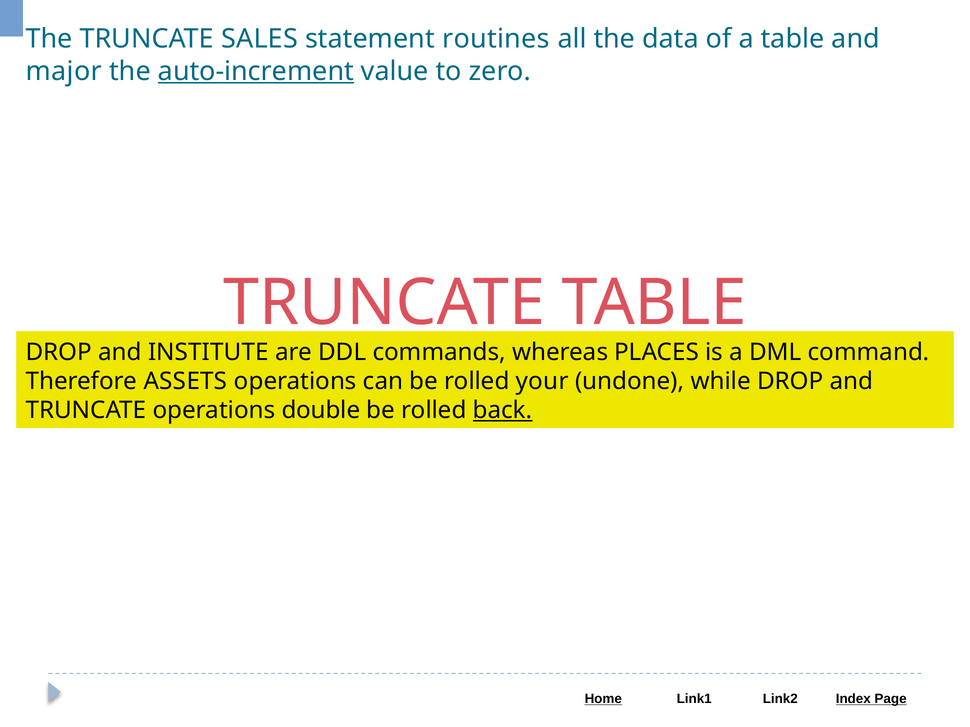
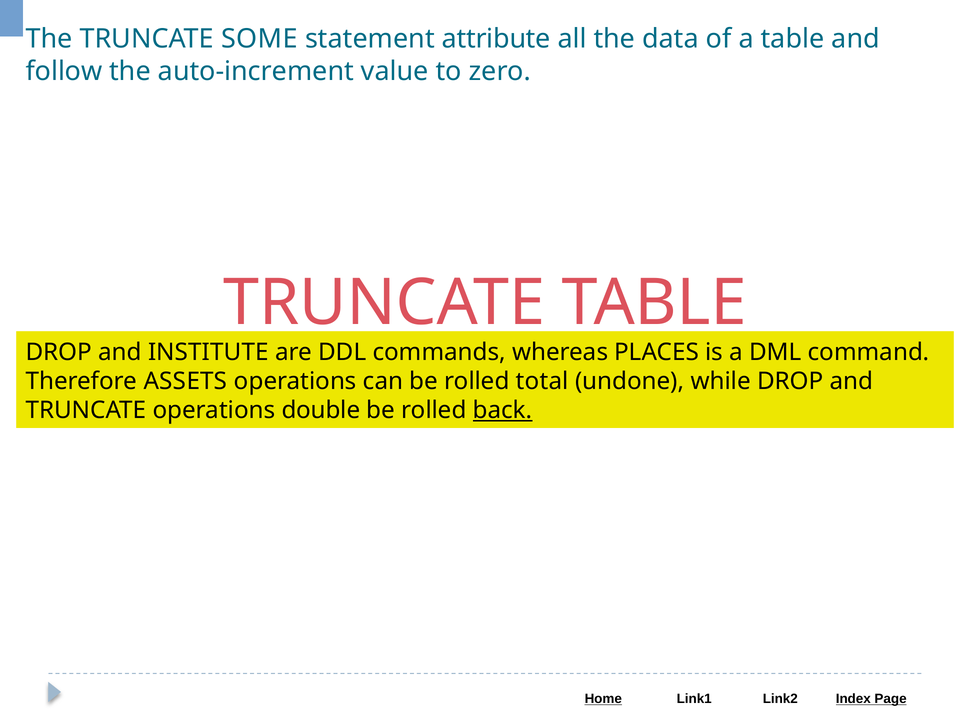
SALES: SALES -> SOME
routines: routines -> attribute
major: major -> follow
auto-increment underline: present -> none
your: your -> total
